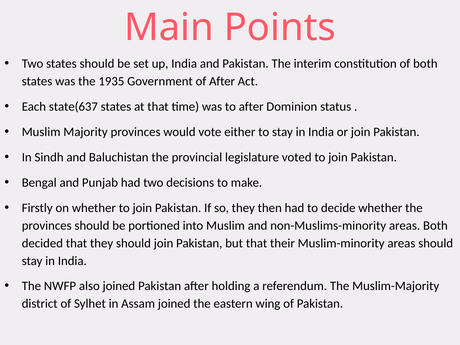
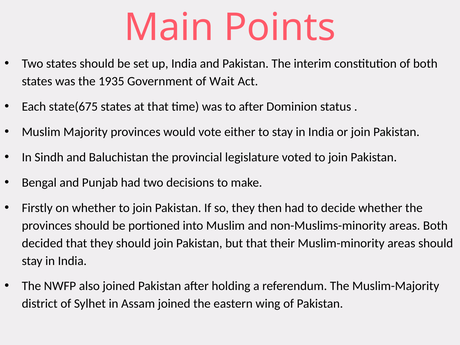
of After: After -> Wait
state(637: state(637 -> state(675
